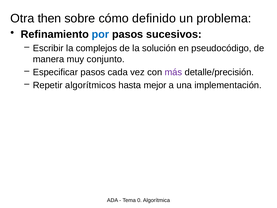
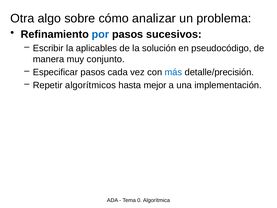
then: then -> algo
definido: definido -> analizar
complejos: complejos -> aplicables
más colour: purple -> blue
